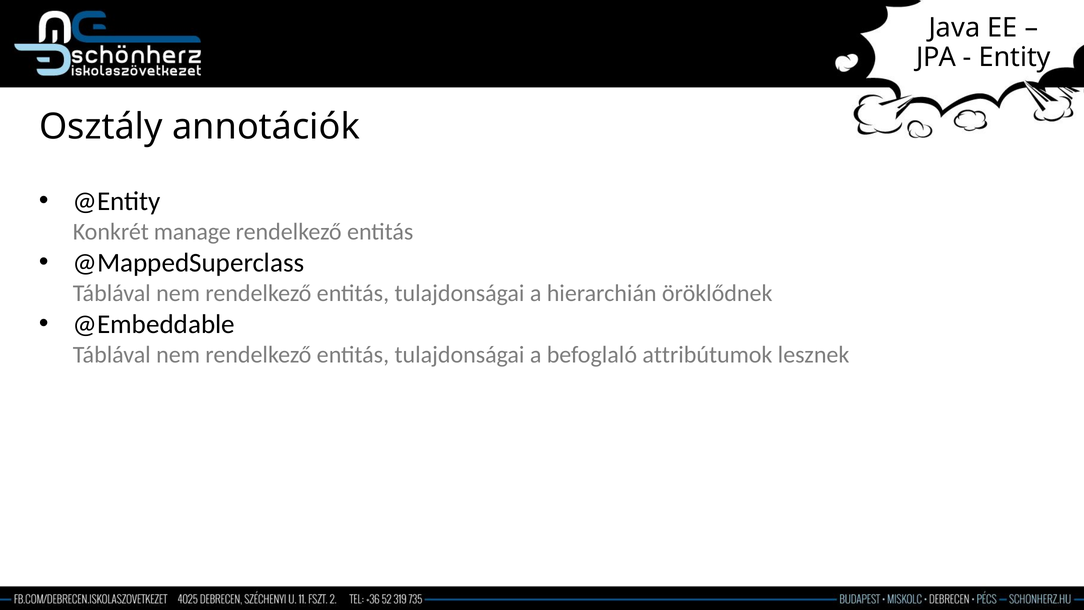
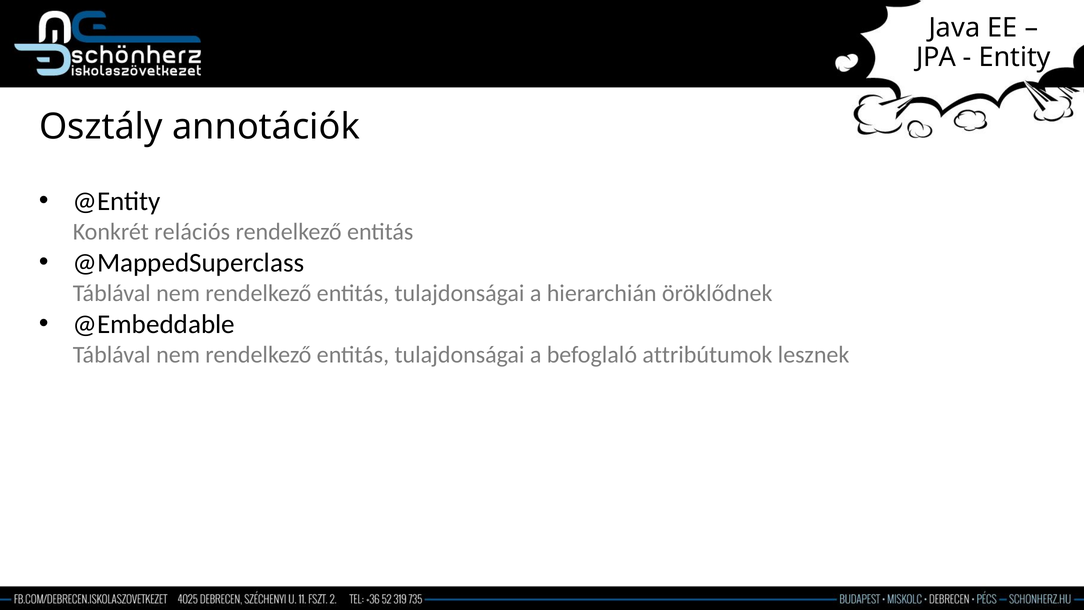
manage: manage -> relációs
